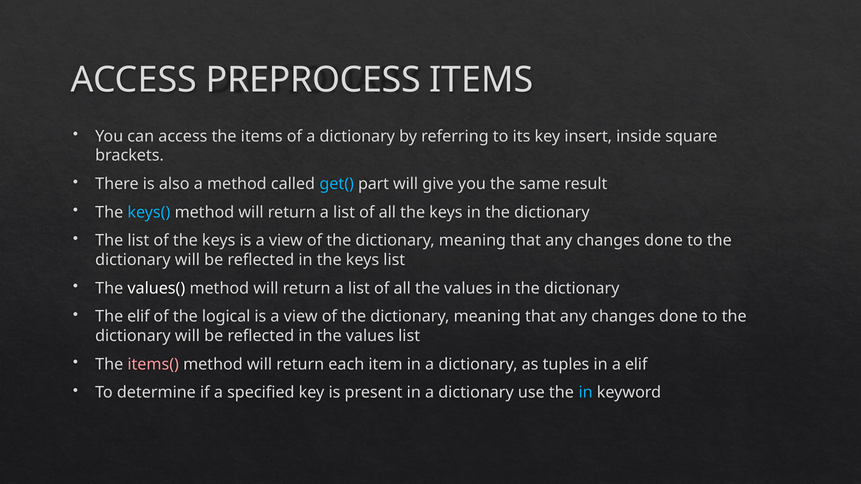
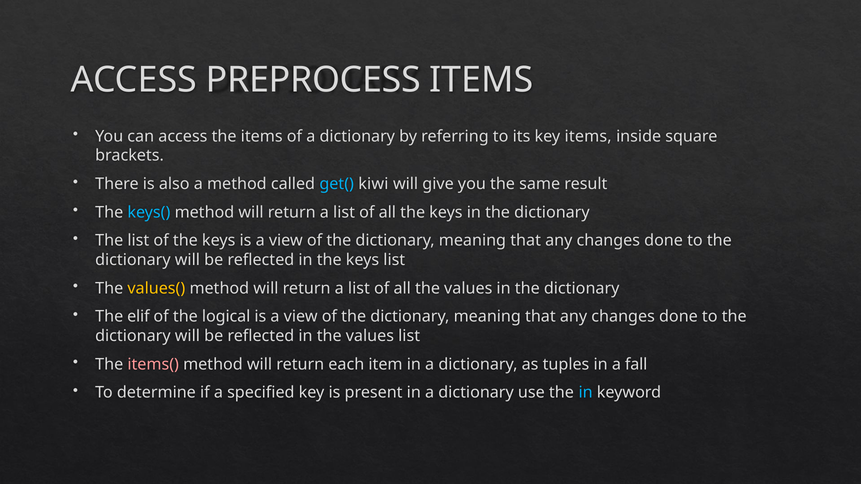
key insert: insert -> items
part: part -> kiwi
values( colour: white -> yellow
a elif: elif -> fall
